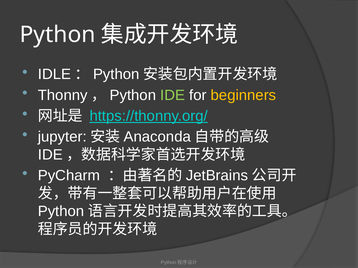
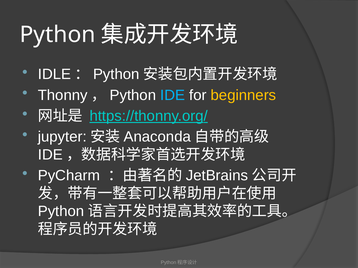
IDE at (173, 95) colour: light green -> light blue
